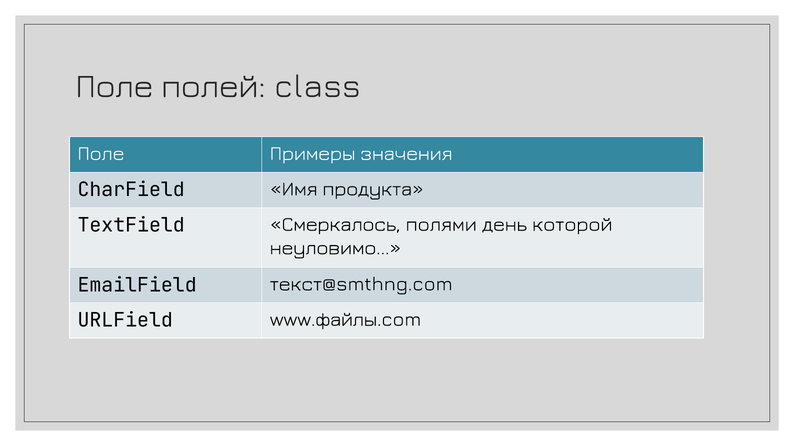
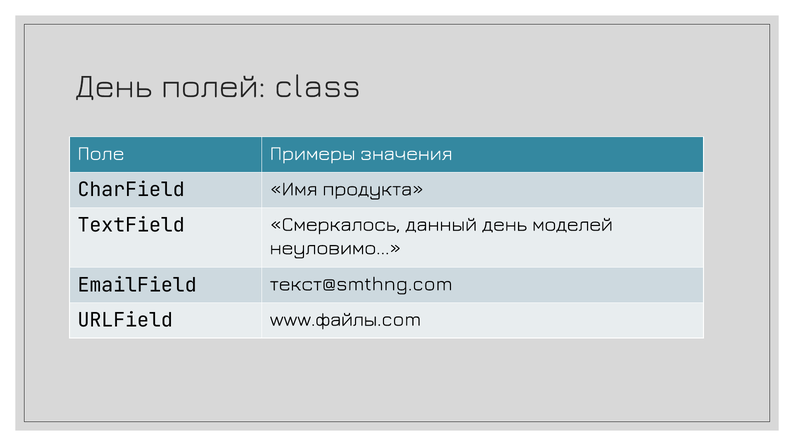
Поле at (114, 86): Поле -> День
полями: полями -> данный
которой: которой -> моделей
